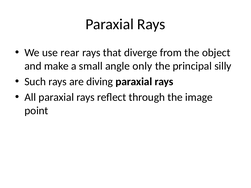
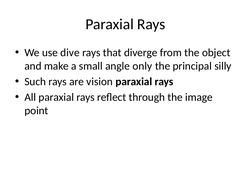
rear: rear -> dive
diving: diving -> vision
